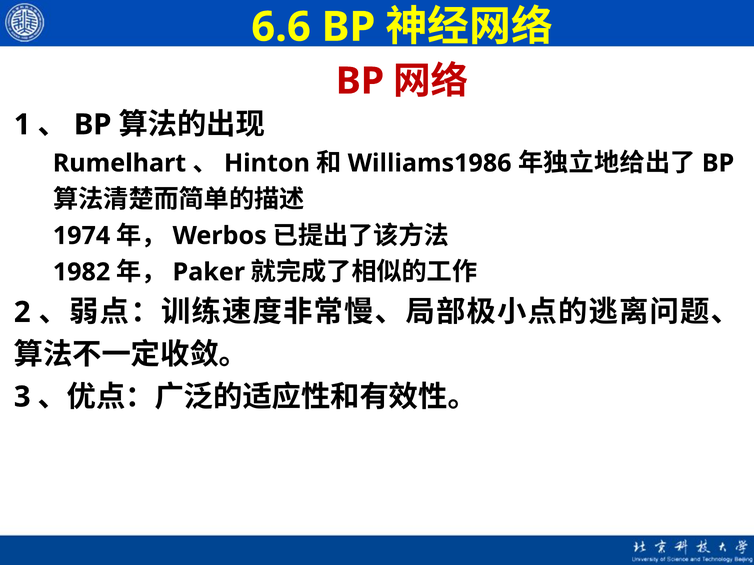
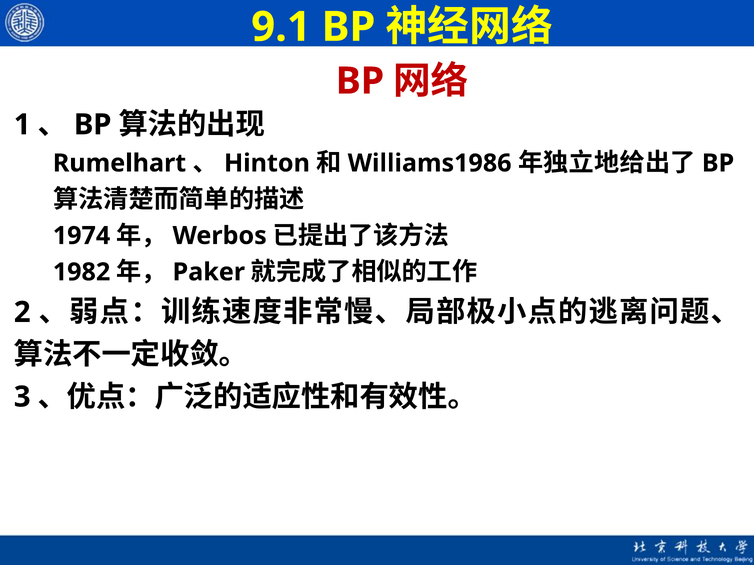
6.6: 6.6 -> 9.1
